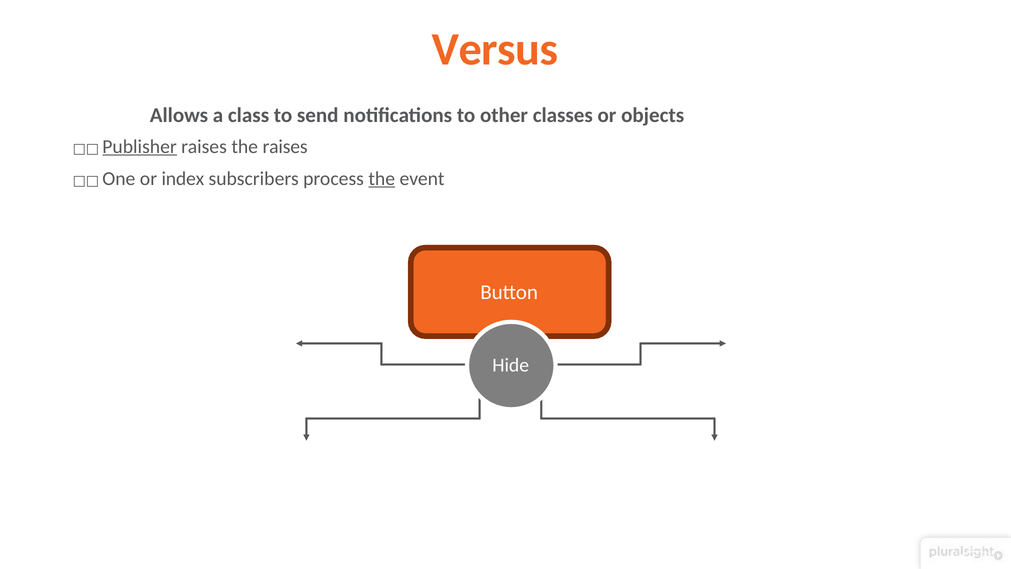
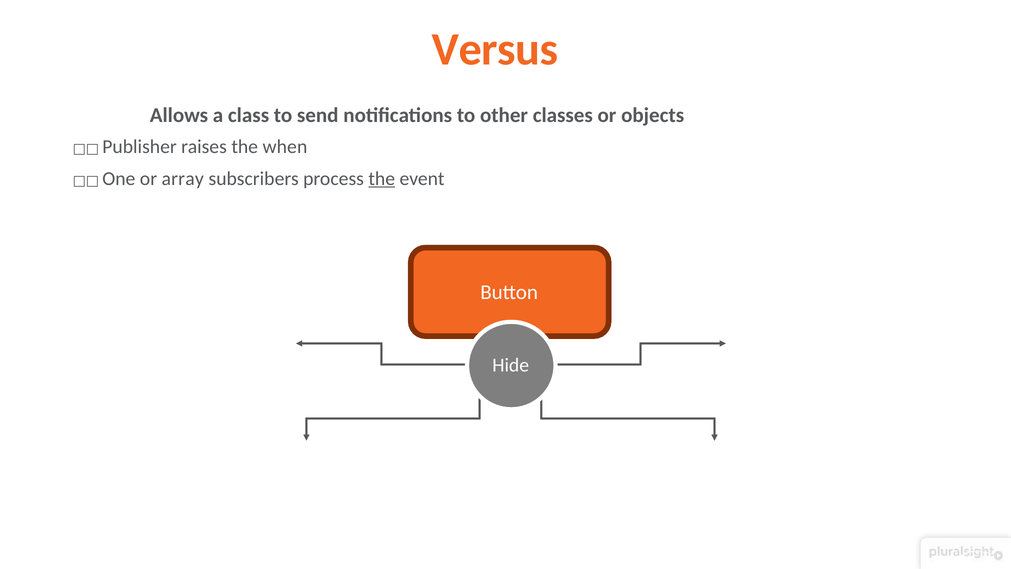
Publisher underline: present -> none
the raises: raises -> when
index: index -> array
